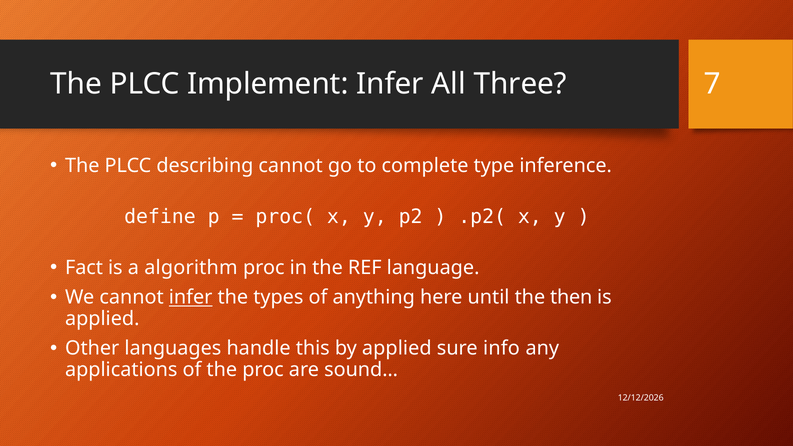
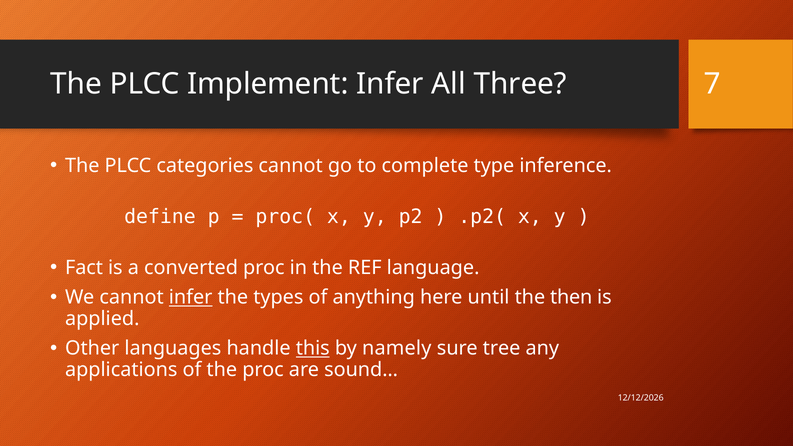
describing: describing -> categories
algorithm: algorithm -> converted
this underline: none -> present
by applied: applied -> namely
info: info -> tree
